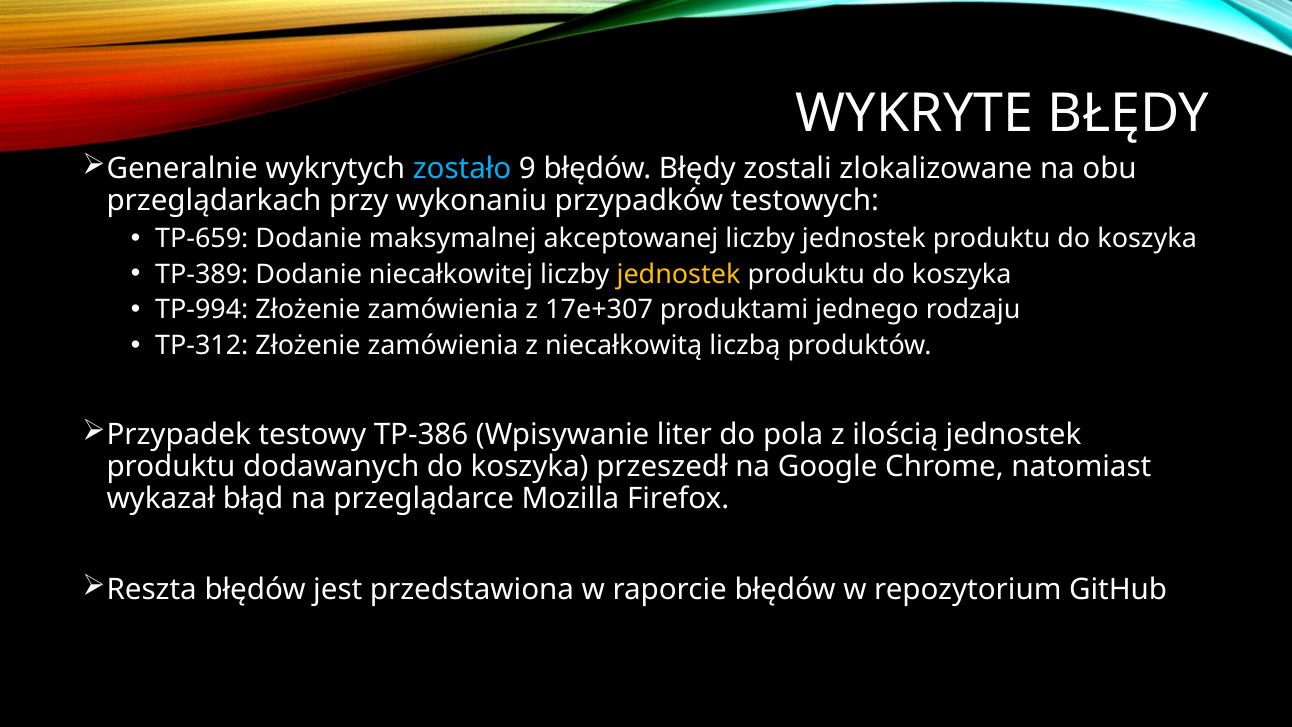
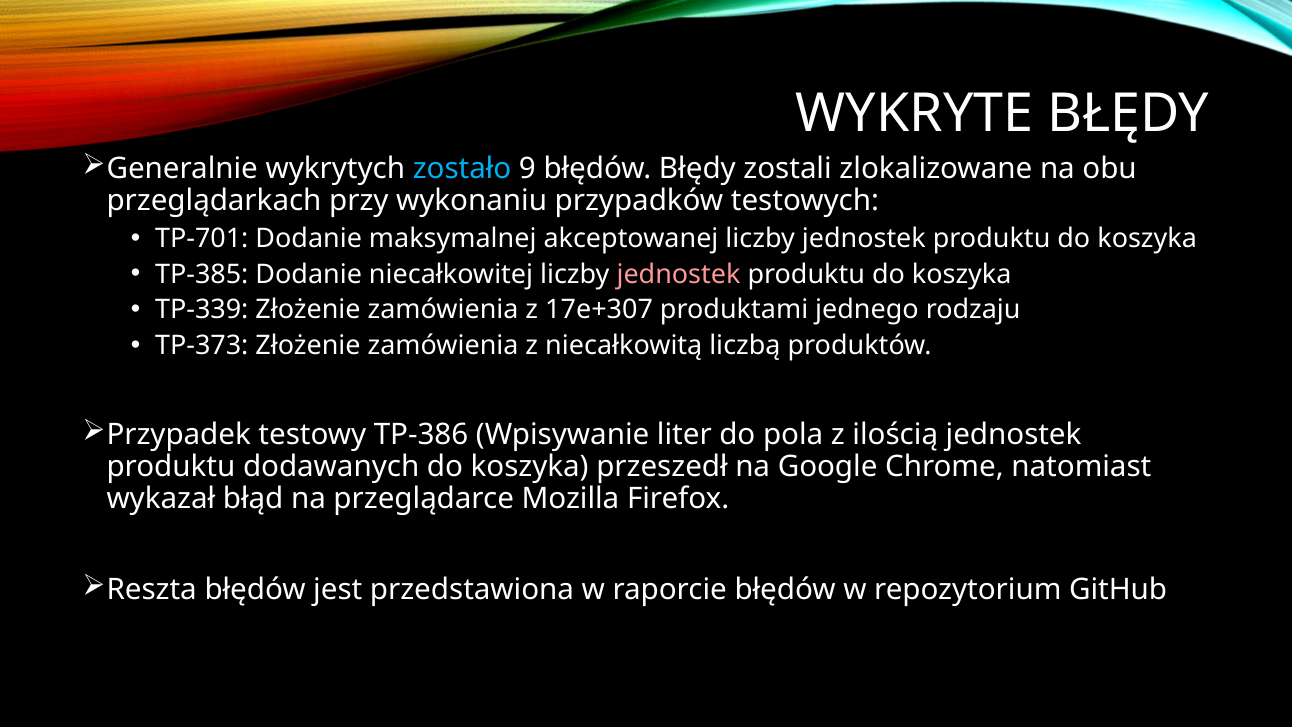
TP-659: TP-659 -> TP-701
TP-389: TP-389 -> TP-385
jednostek at (678, 274) colour: yellow -> pink
TP-994: TP-994 -> TP-339
TP-312: TP-312 -> TP-373
